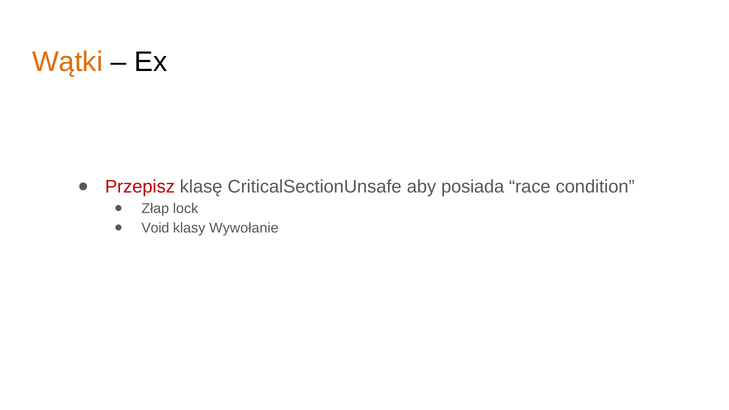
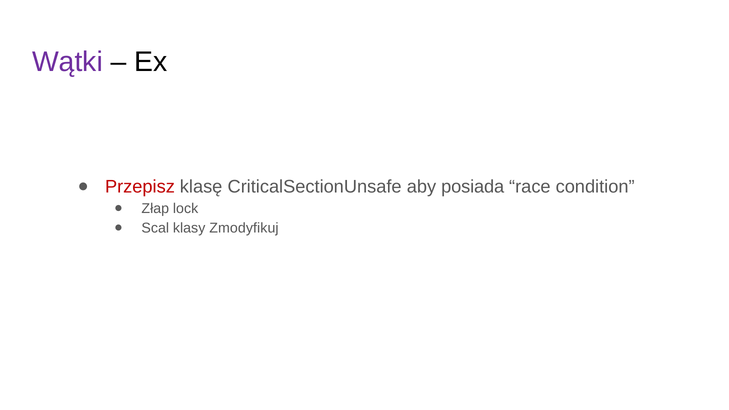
Wątki colour: orange -> purple
Void: Void -> Scal
Wywołanie: Wywołanie -> Zmodyfikuj
